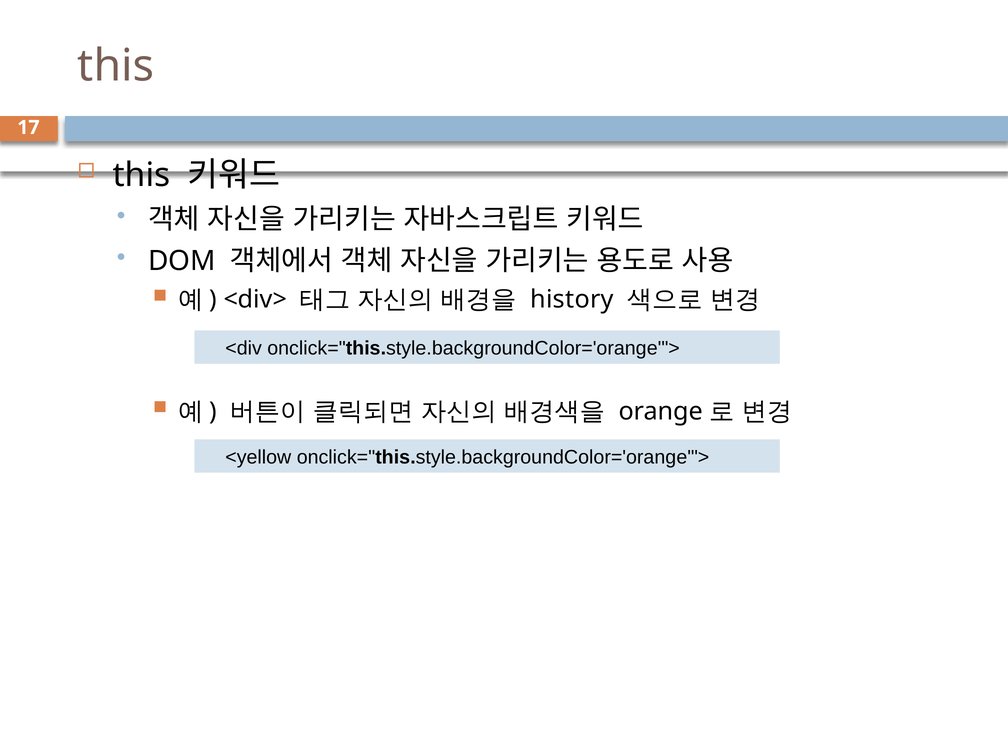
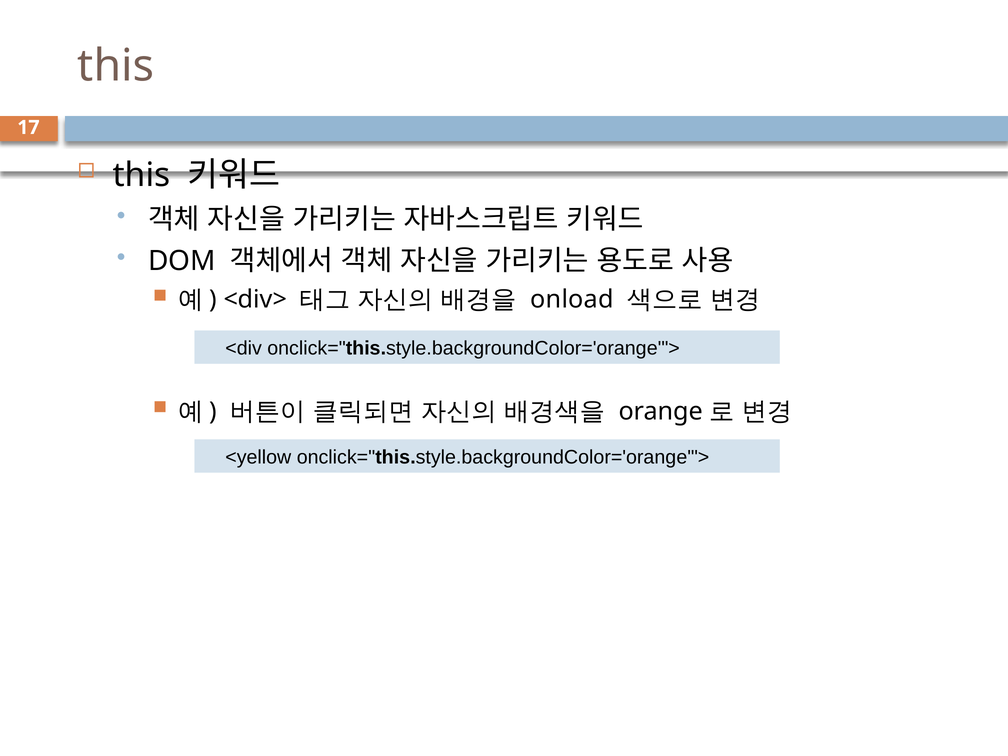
history: history -> onload
